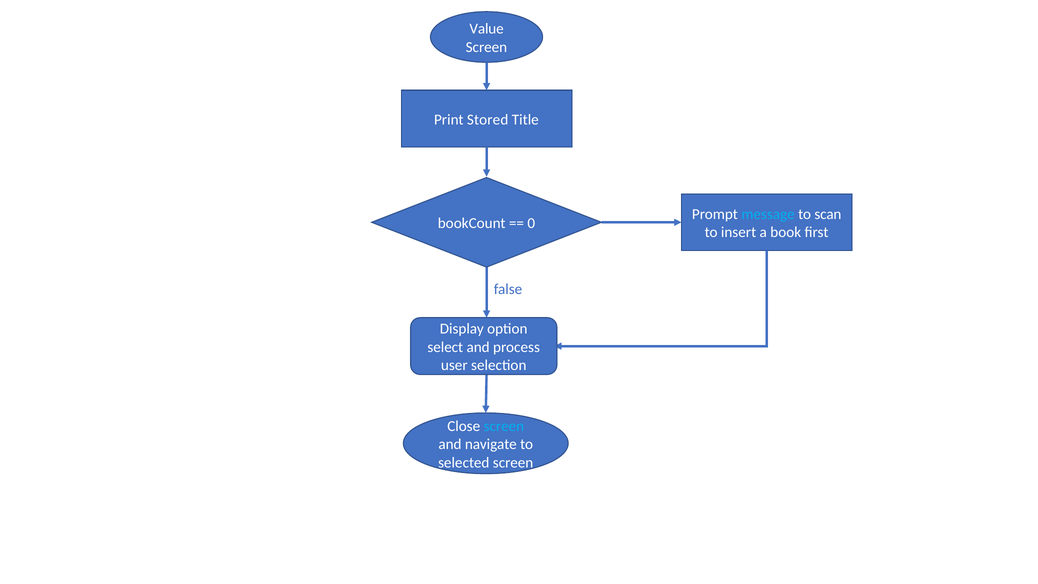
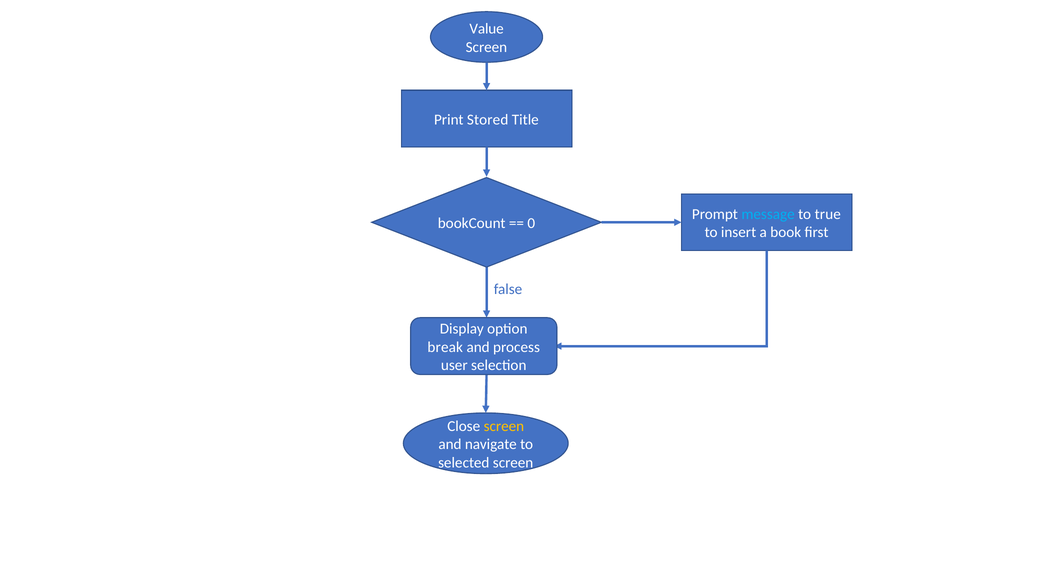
scan: scan -> true
select: select -> break
screen at (504, 426) colour: light blue -> yellow
